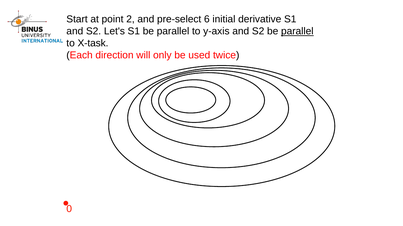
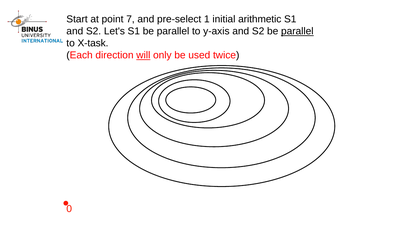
2: 2 -> 7
6: 6 -> 1
derivative: derivative -> arithmetic
will underline: none -> present
